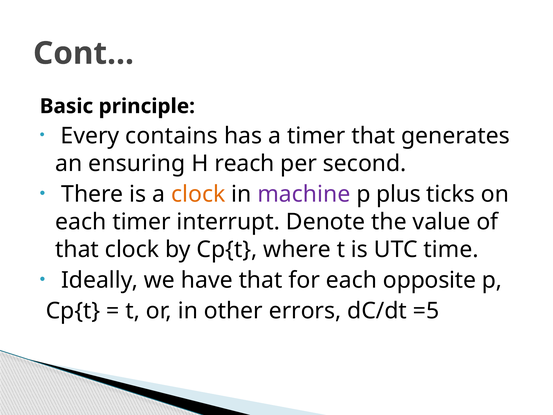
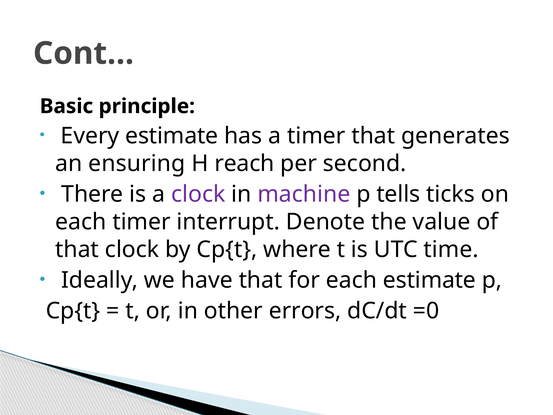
Every contains: contains -> estimate
clock at (198, 194) colour: orange -> purple
plus: plus -> tells
each opposite: opposite -> estimate
=5: =5 -> =0
